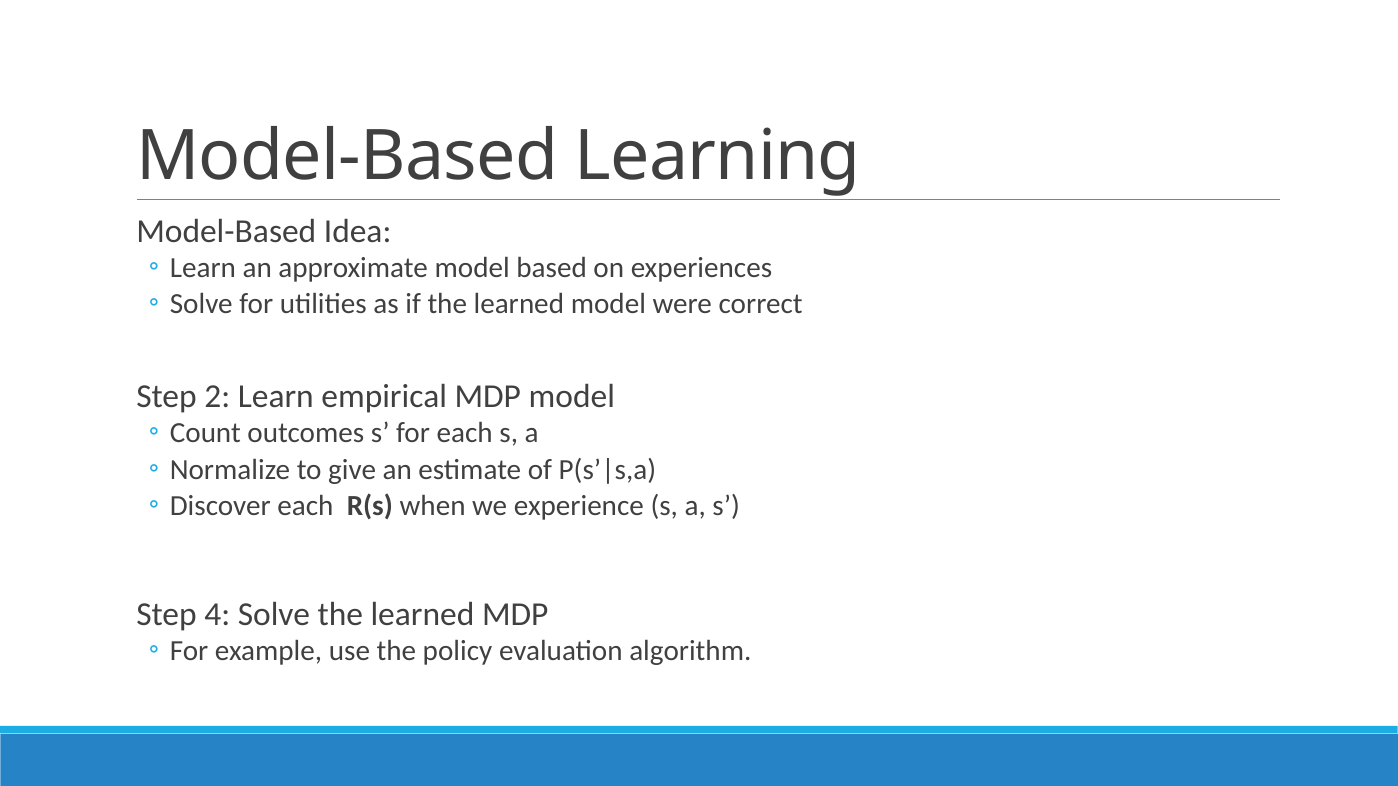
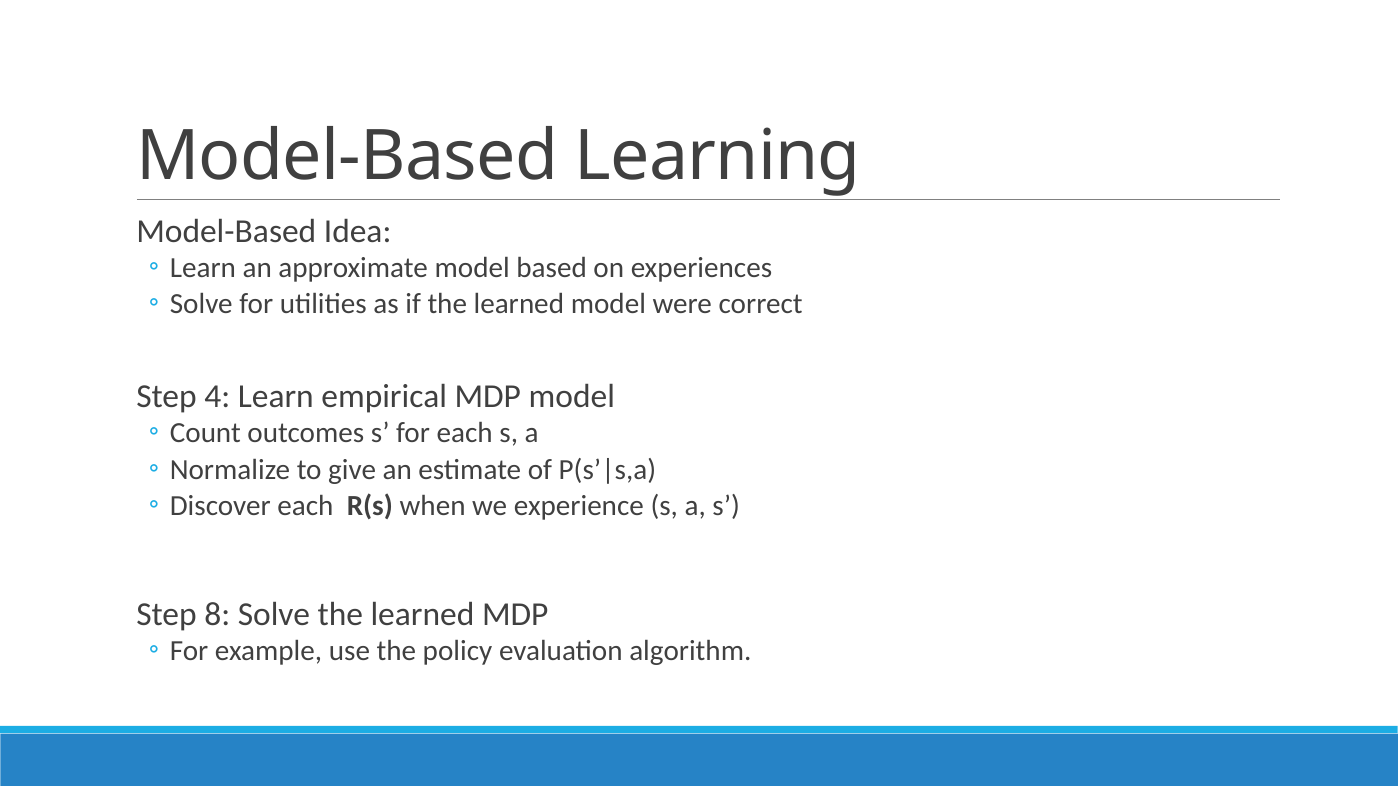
2: 2 -> 4
4: 4 -> 8
